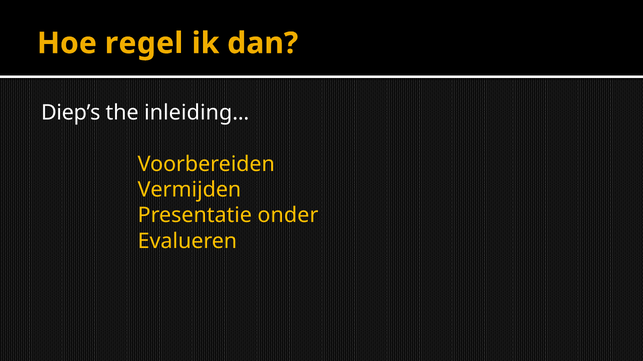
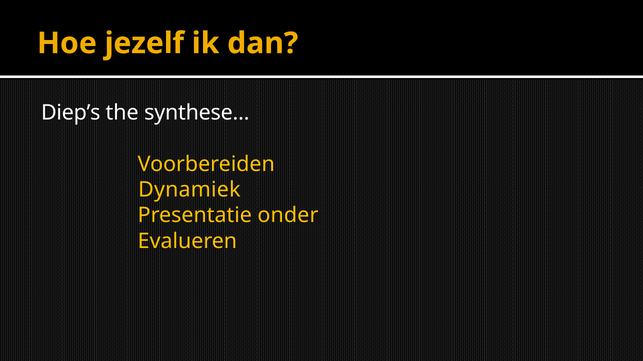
regel: regel -> jezelf
inleiding…: inleiding… -> synthese…
Vermijden: Vermijden -> Dynamiek
